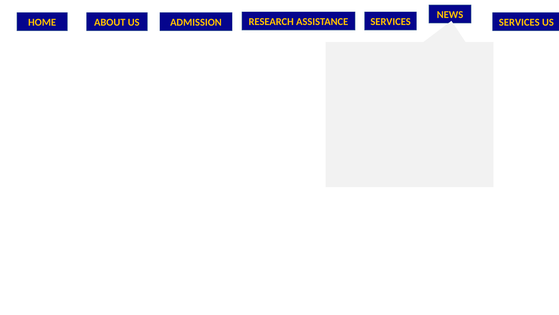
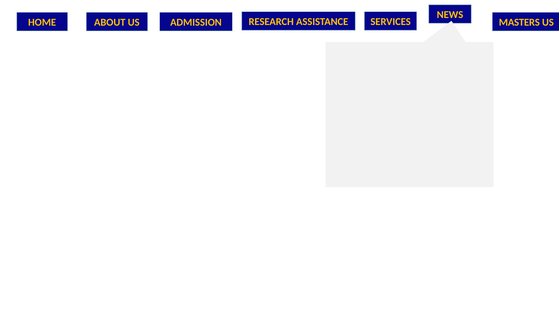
SERVICES SERVICES: SERVICES -> MASTERS
